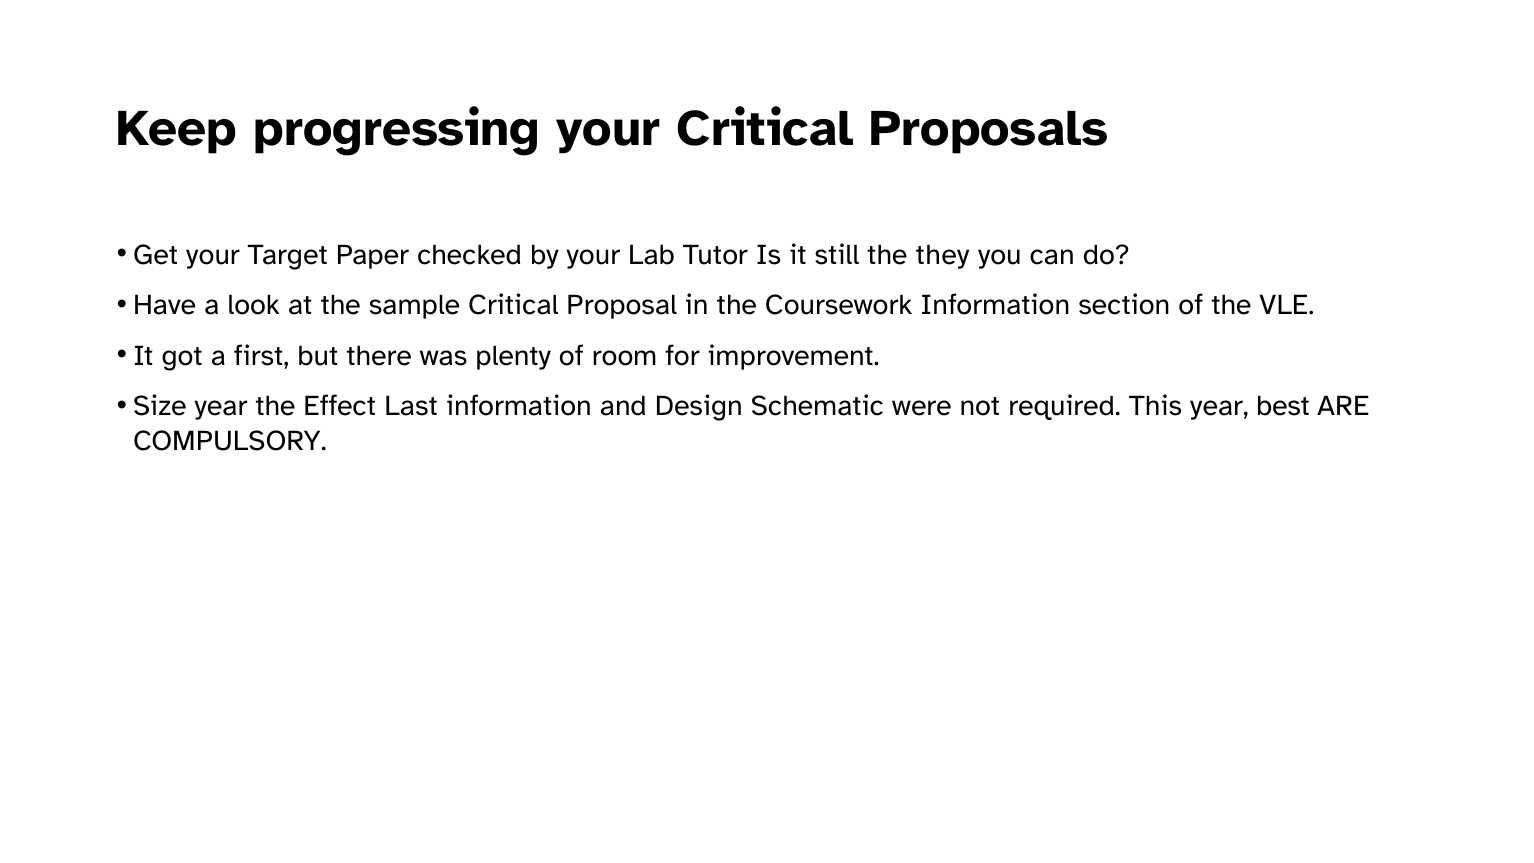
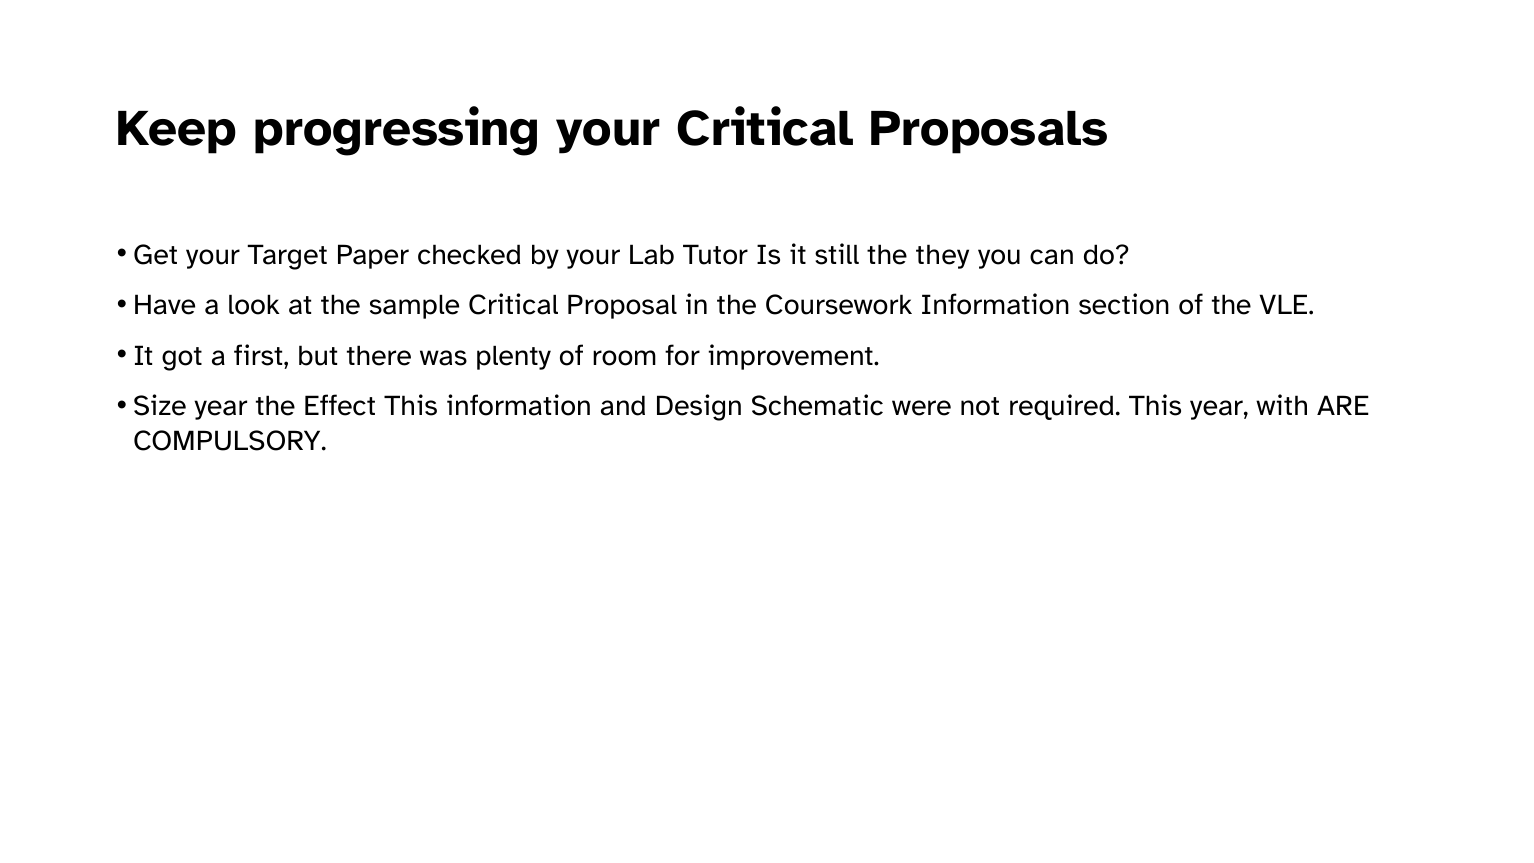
Effect Last: Last -> This
best: best -> with
